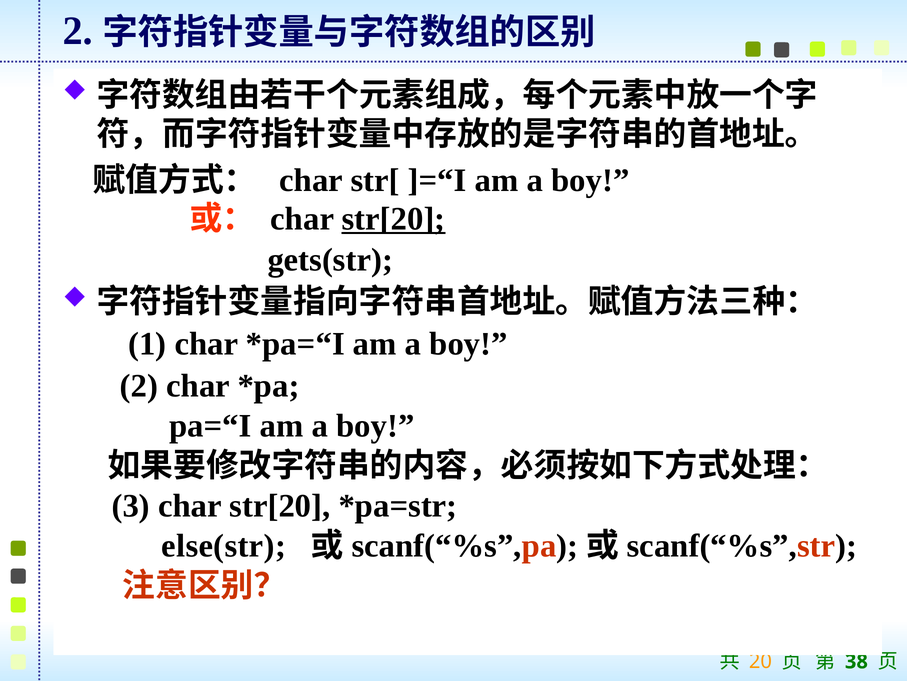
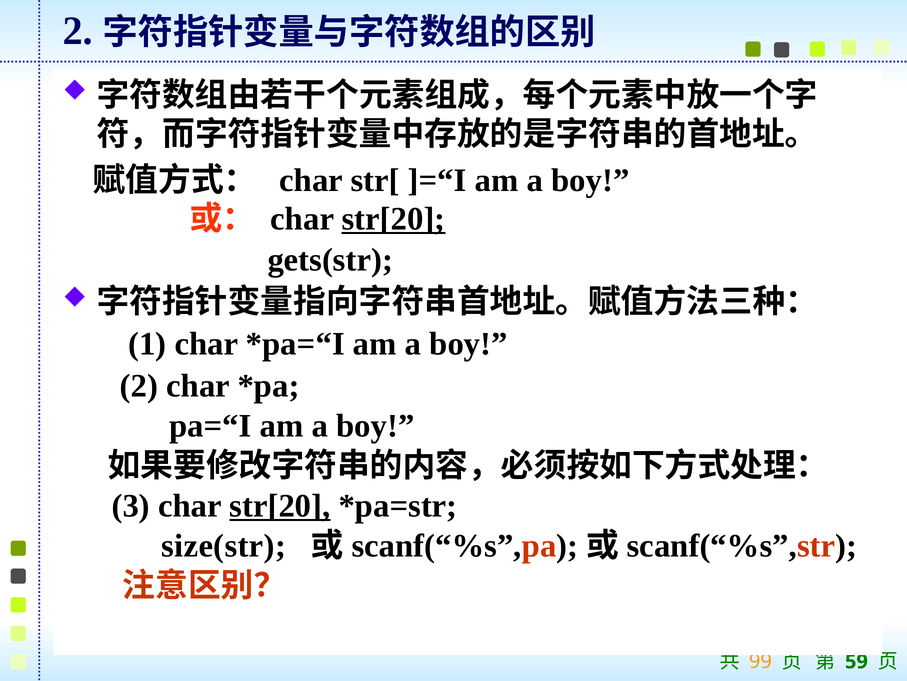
str[20 at (280, 506) underline: none -> present
else(str: else(str -> size(str
20: 20 -> 99
38: 38 -> 59
